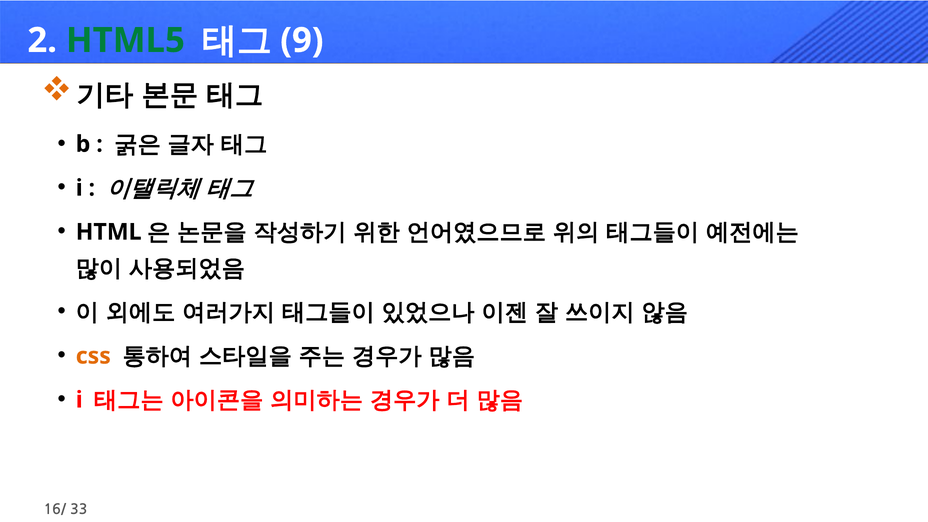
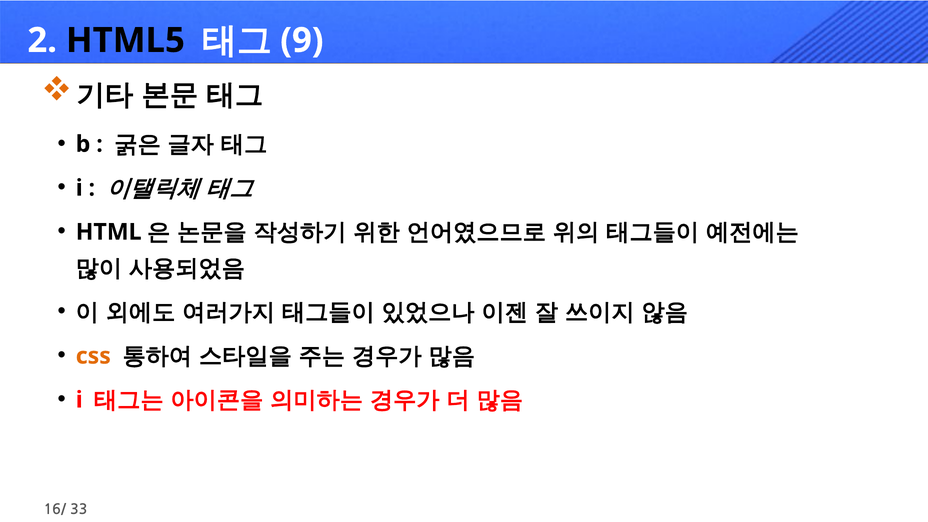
HTML5 colour: green -> black
